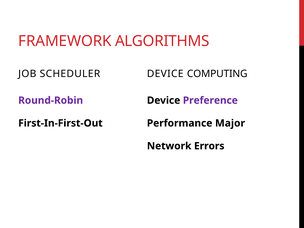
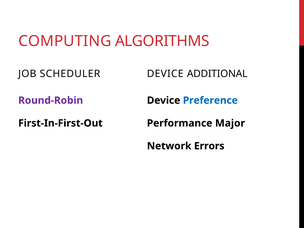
FRAMEWORK: FRAMEWORK -> COMPUTING
COMPUTING: COMPUTING -> ADDITIONAL
Preference colour: purple -> blue
